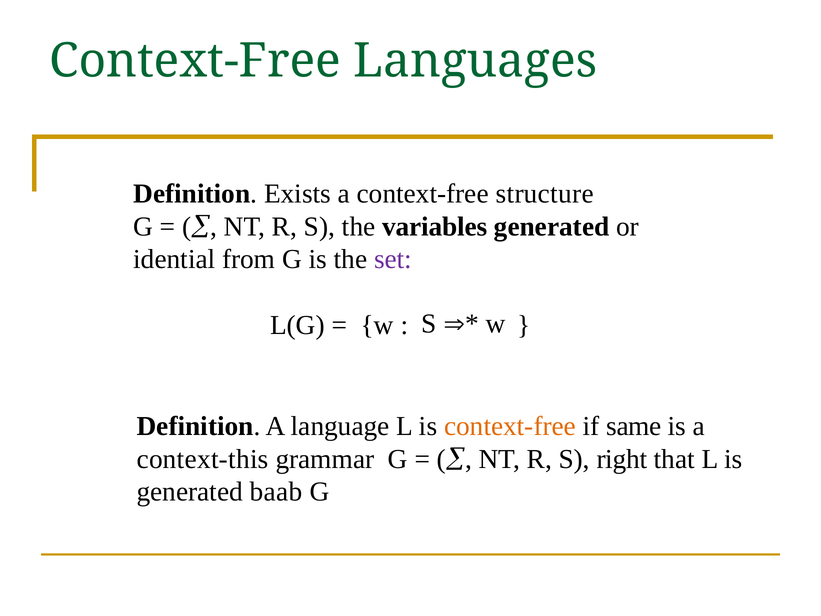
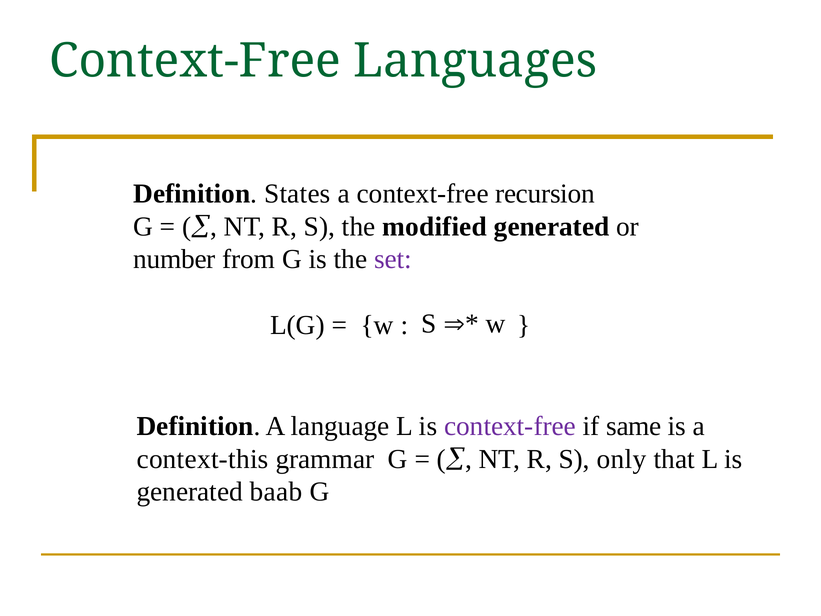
Exists: Exists -> States
structure: structure -> recursion
variables: variables -> modified
idential: idential -> number
context-free at (510, 426) colour: orange -> purple
right: right -> only
